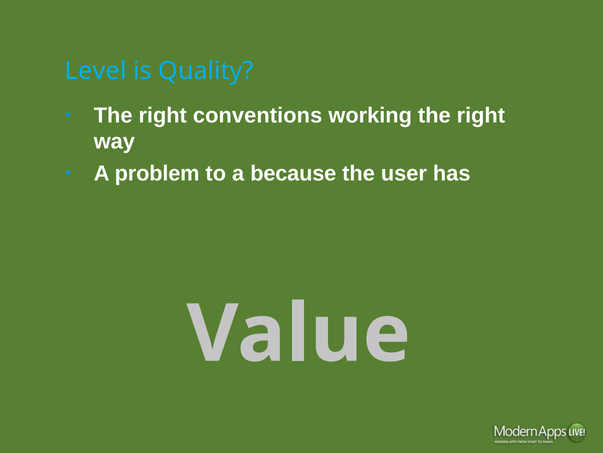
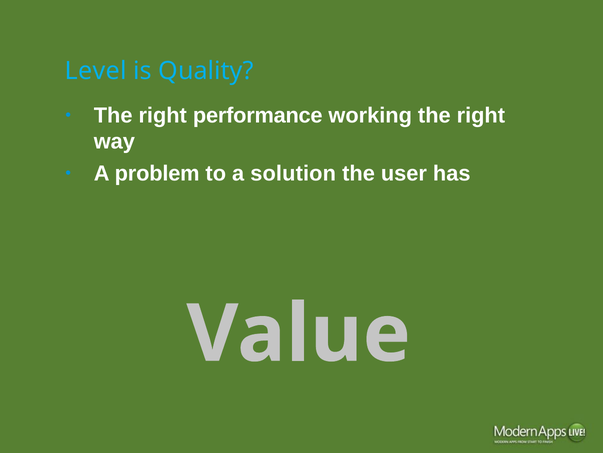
conventions: conventions -> performance
because: because -> solution
